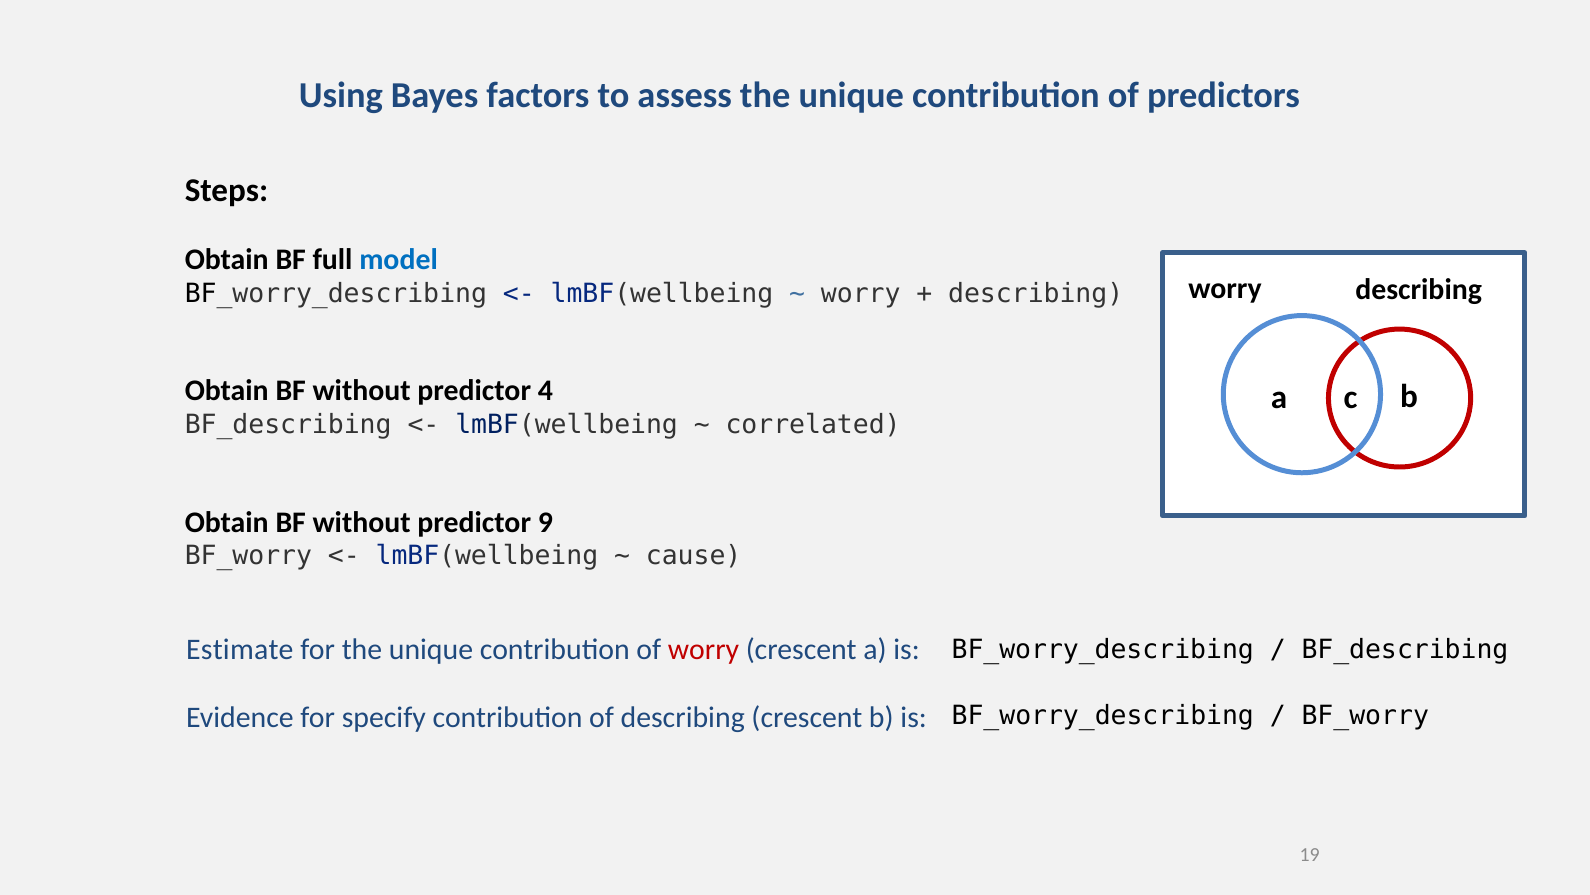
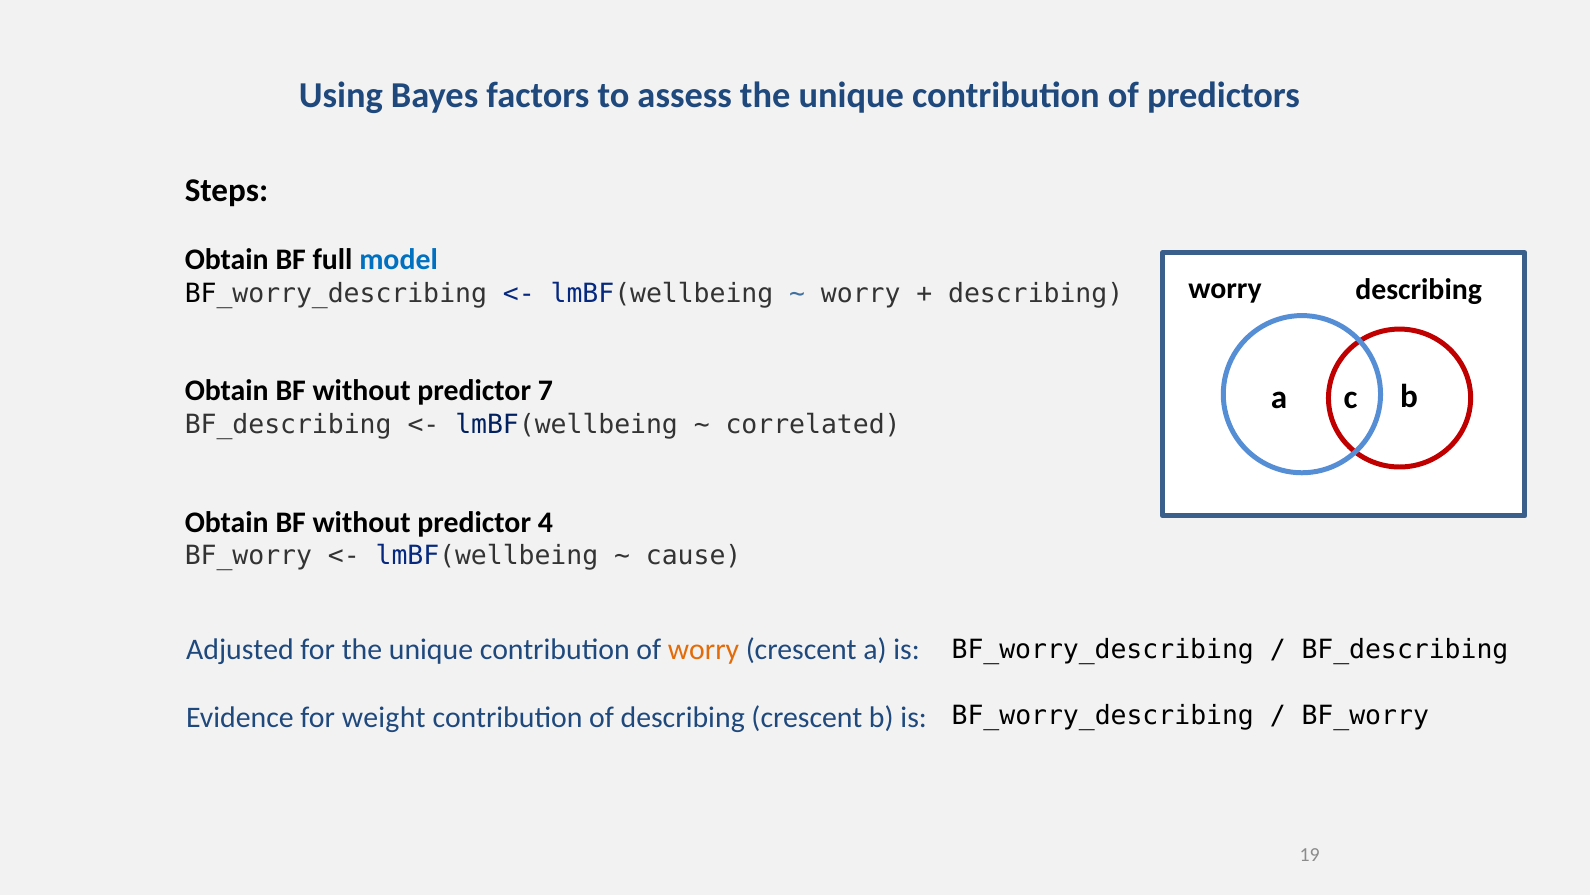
4: 4 -> 7
9: 9 -> 4
Estimate: Estimate -> Adjusted
worry at (704, 649) colour: red -> orange
specify: specify -> weight
